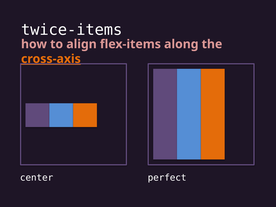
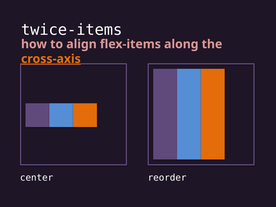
perfect: perfect -> reorder
